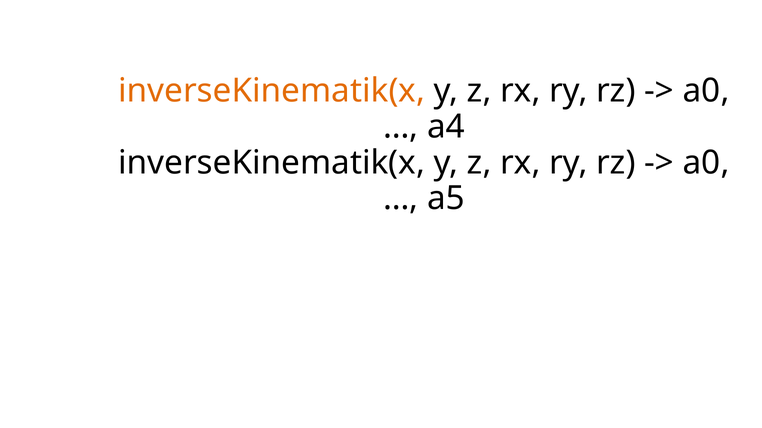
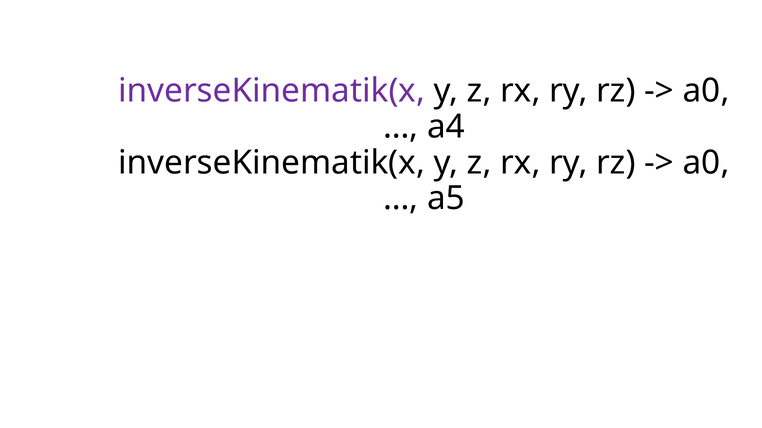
inverseKinematik(x at (272, 91) colour: orange -> purple
